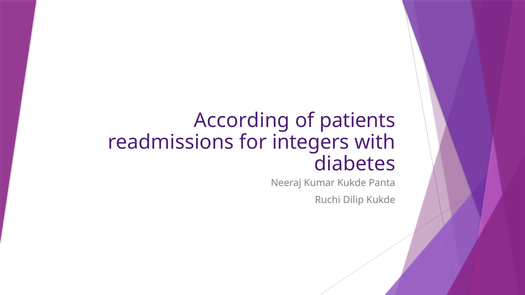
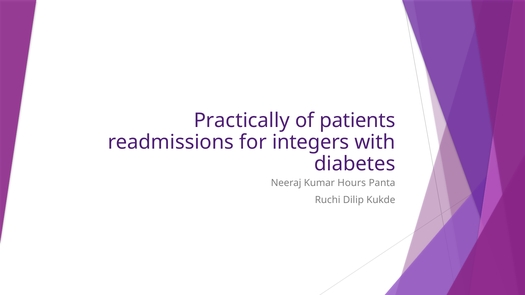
According: According -> Practically
Kumar Kukde: Kukde -> Hours
